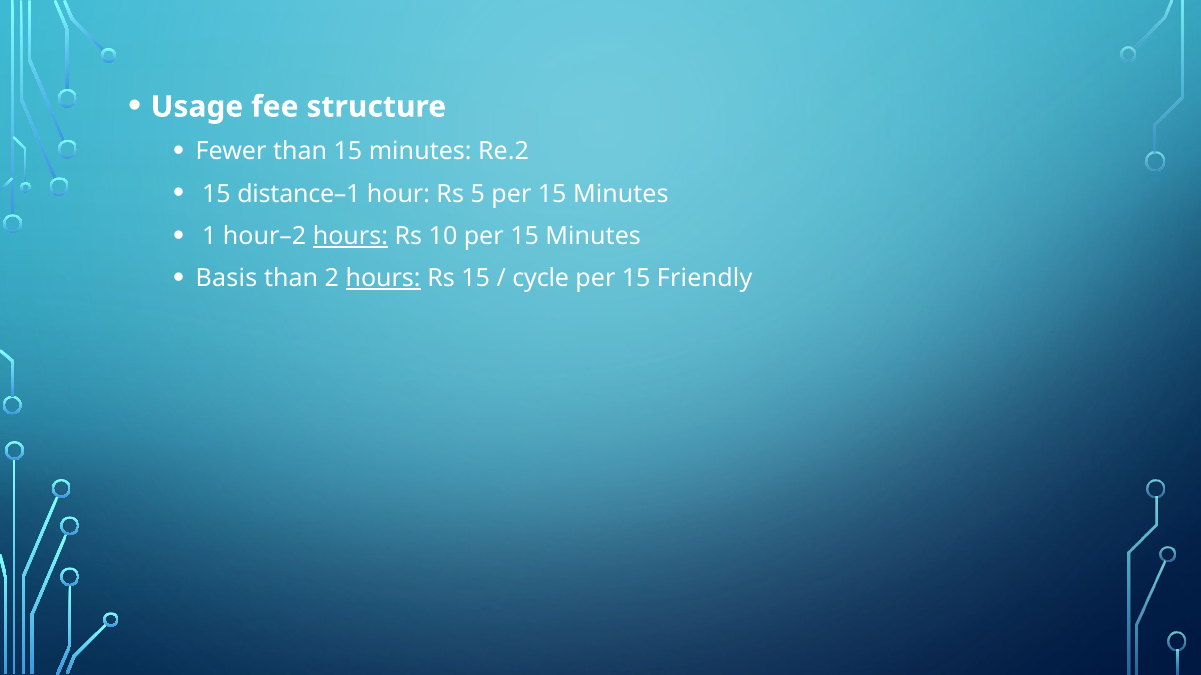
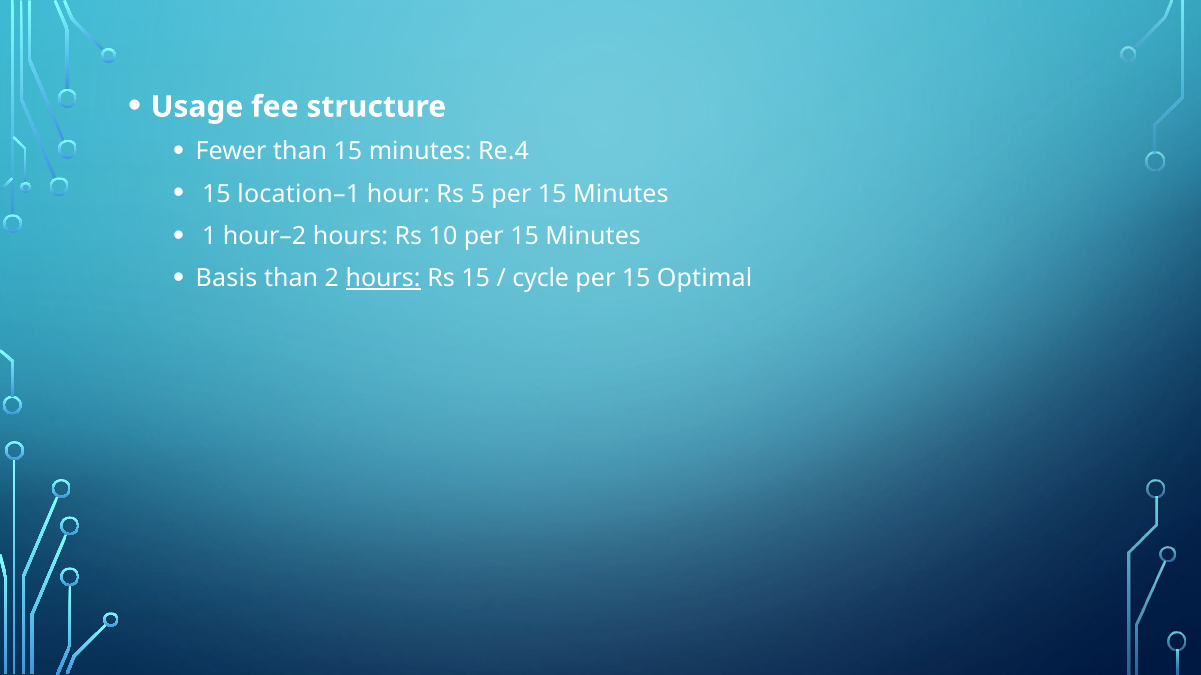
Re.2: Re.2 -> Re.4
distance–1: distance–1 -> location–1
hours at (350, 236) underline: present -> none
Friendly: Friendly -> Optimal
